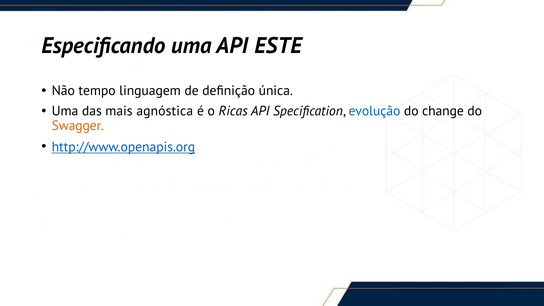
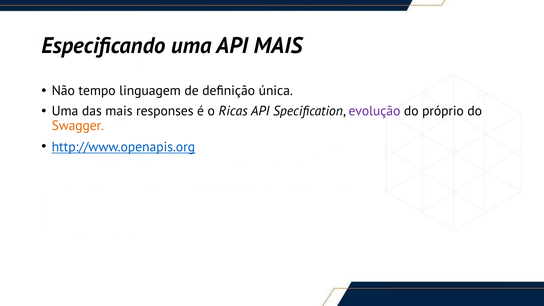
API ESTE: ESTE -> MAIS
agnóstica: agnóstica -> responses
evolução colour: blue -> purple
change: change -> próprio
